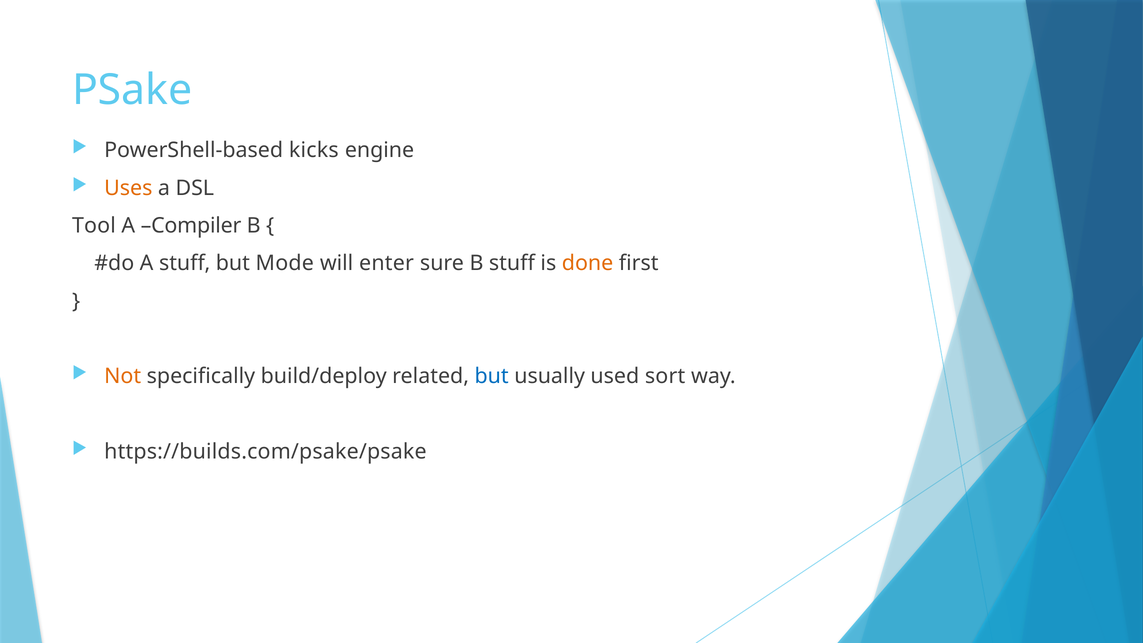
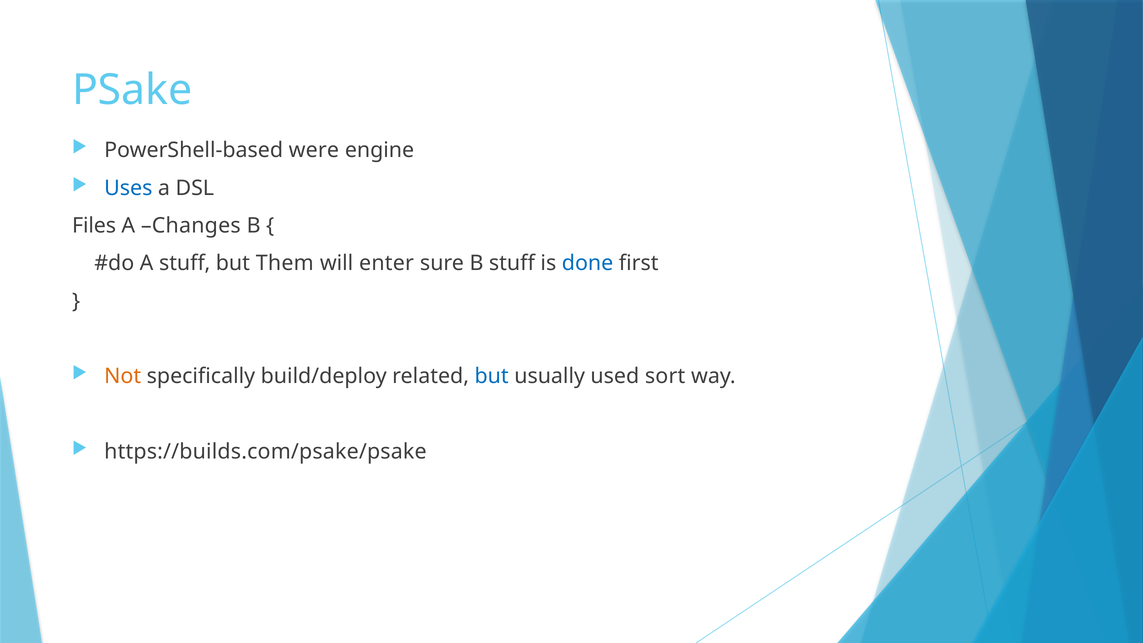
kicks: kicks -> were
Uses colour: orange -> blue
Tool: Tool -> Files
Compiler: Compiler -> Changes
Mode: Mode -> Them
done colour: orange -> blue
